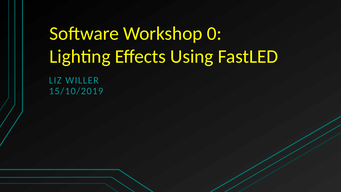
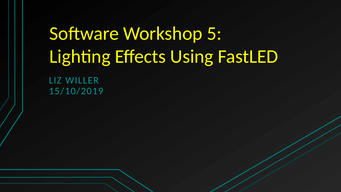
0: 0 -> 5
